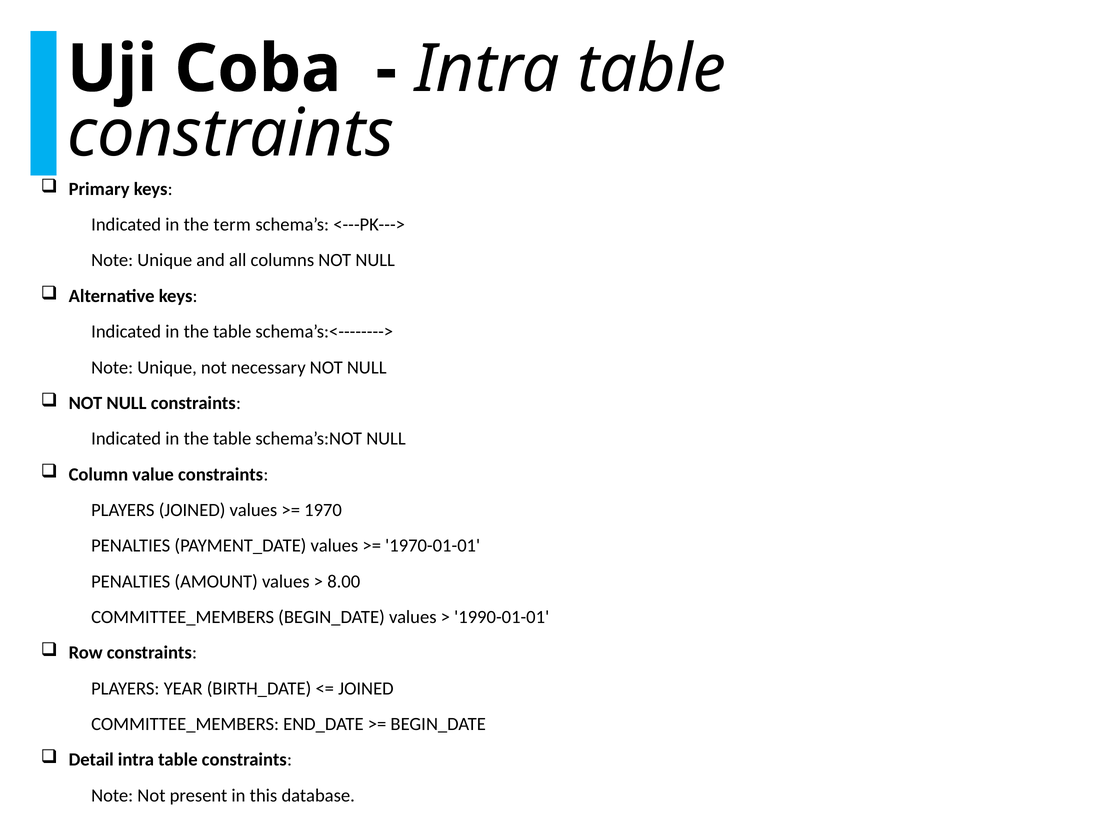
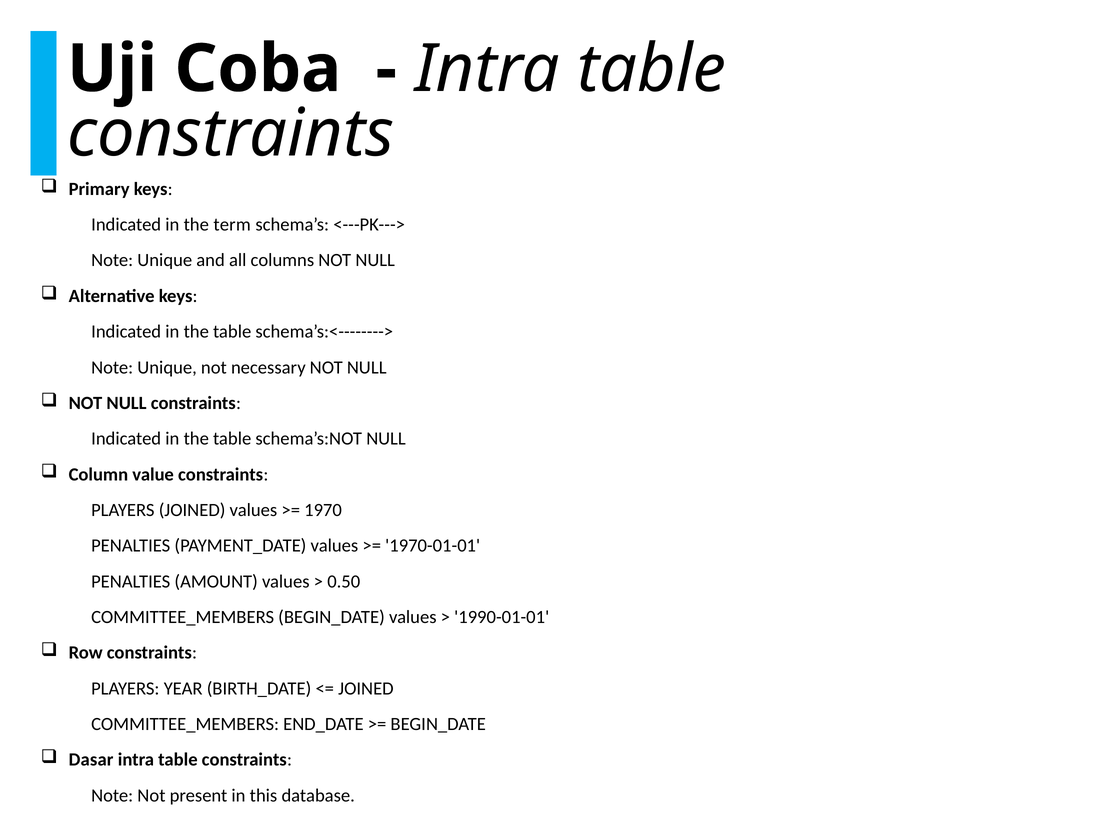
8.00: 8.00 -> 0.50
Detail: Detail -> Dasar
